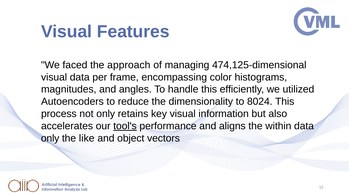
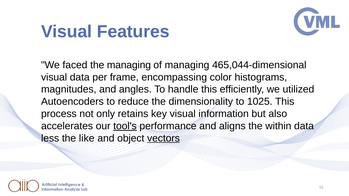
the approach: approach -> managing
474,125-dimensional: 474,125-dimensional -> 465,044-dimensional
8024: 8024 -> 1025
only at (50, 138): only -> less
vectors underline: none -> present
